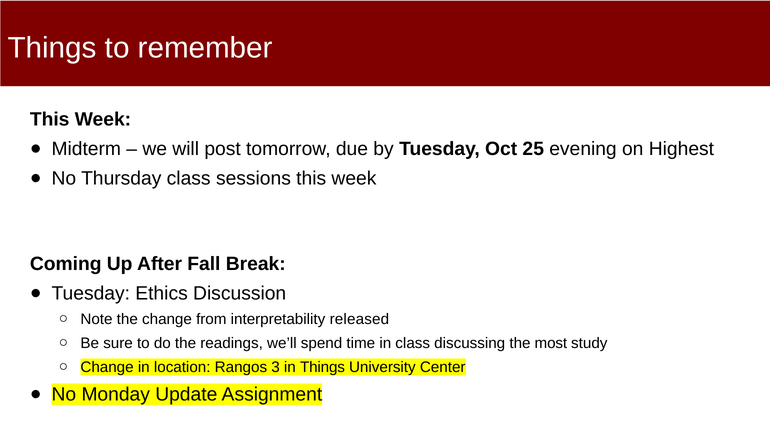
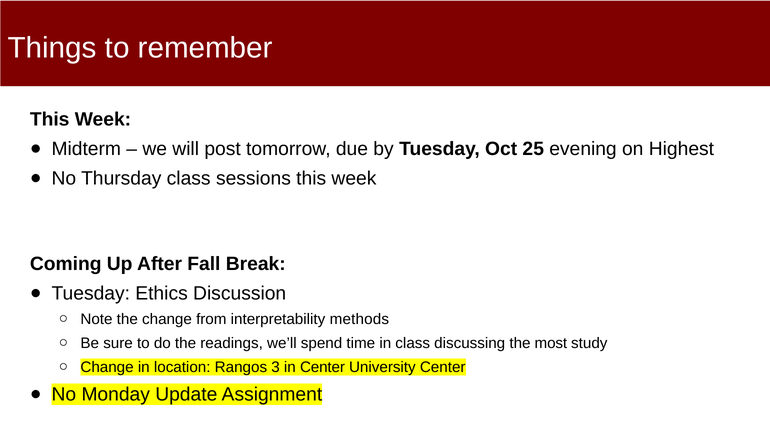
released: released -> methods
in Things: Things -> Center
